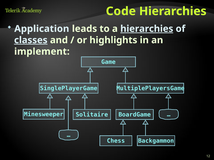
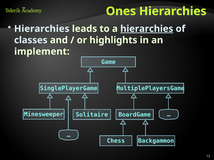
Code: Code -> Ones
Application at (42, 29): Application -> Hierarchies
classes underline: present -> none
